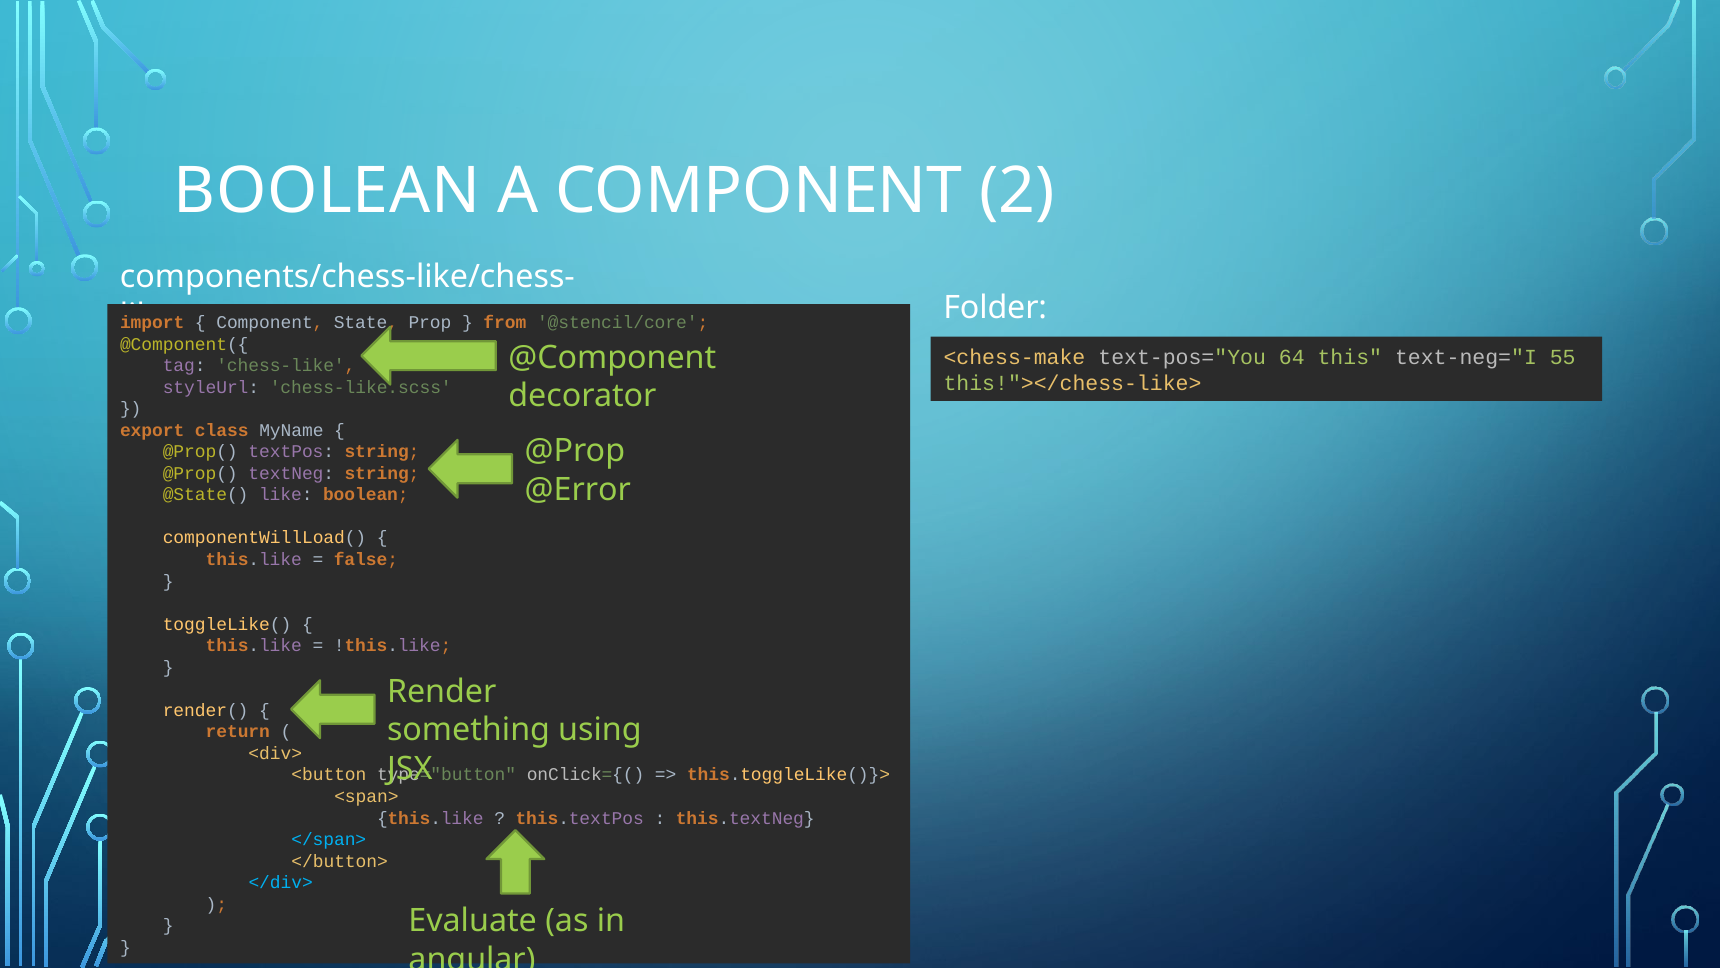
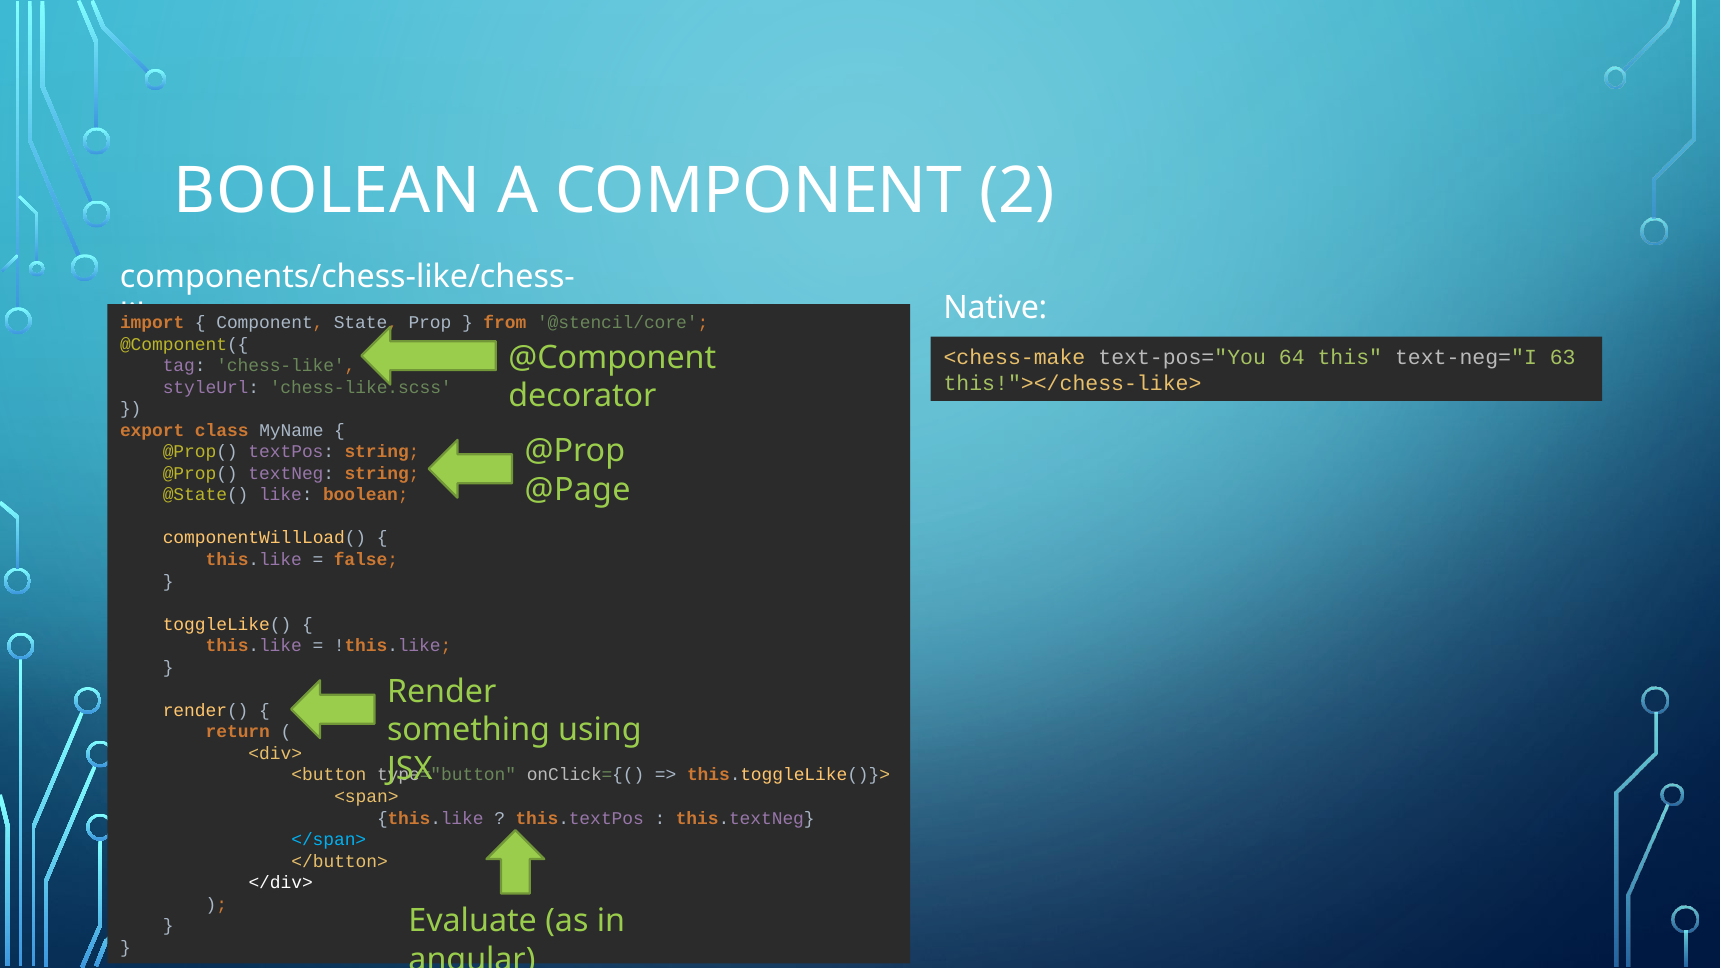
Folder: Folder -> Native
55: 55 -> 63
@Error: @Error -> @Page
</div> colour: light blue -> white
